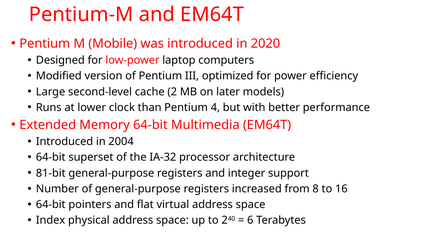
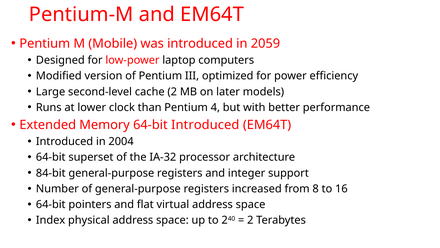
2020: 2020 -> 2059
64-bit Multimedia: Multimedia -> Introduced
81-bit: 81-bit -> 84-bit
6 at (250, 220): 6 -> 2
